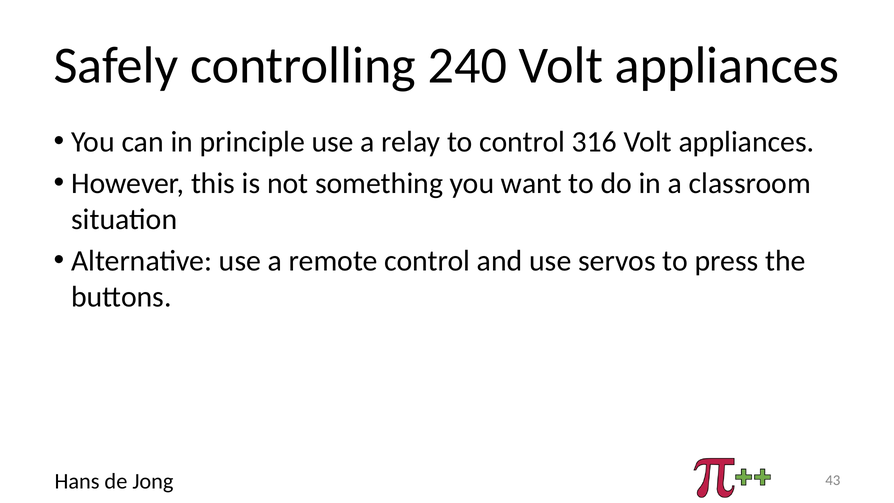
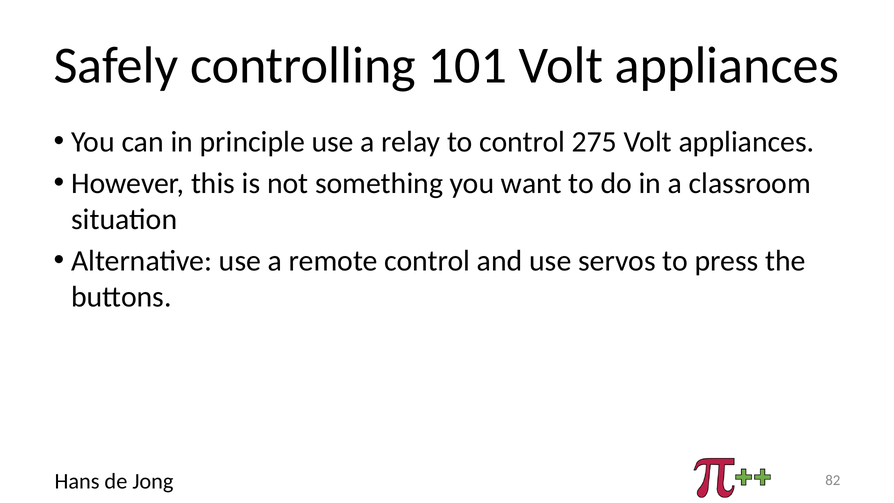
240: 240 -> 101
316: 316 -> 275
43: 43 -> 82
